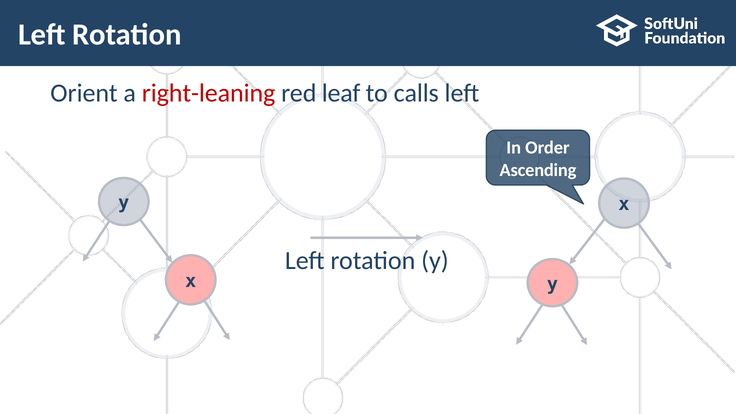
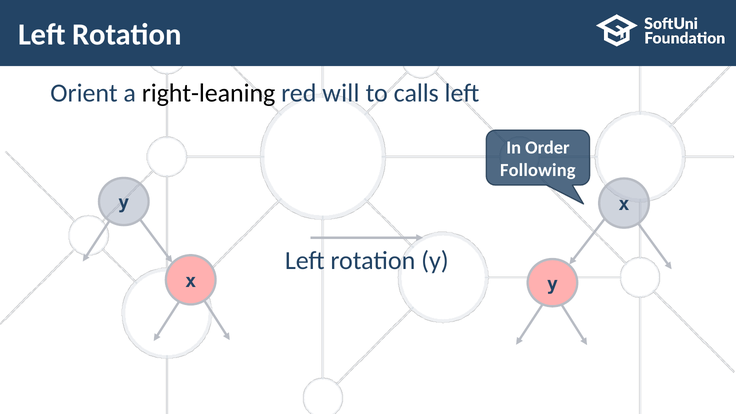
right-leaning colour: red -> black
leaf: leaf -> will
Ascending: Ascending -> Following
